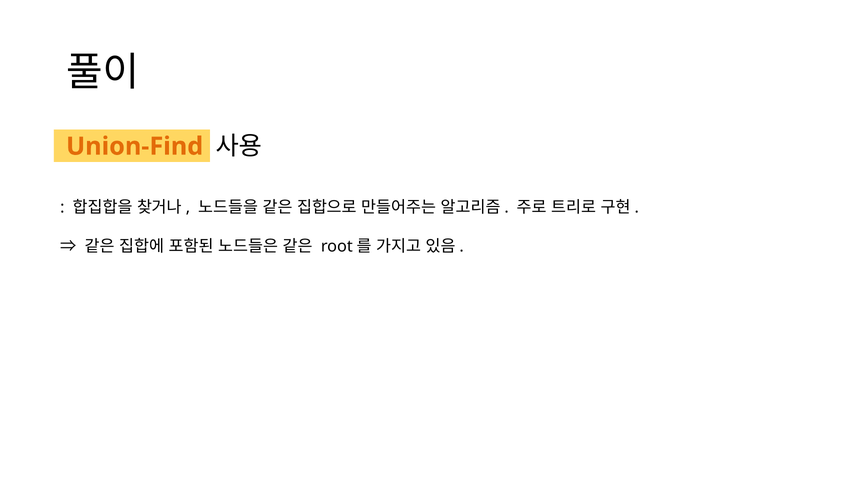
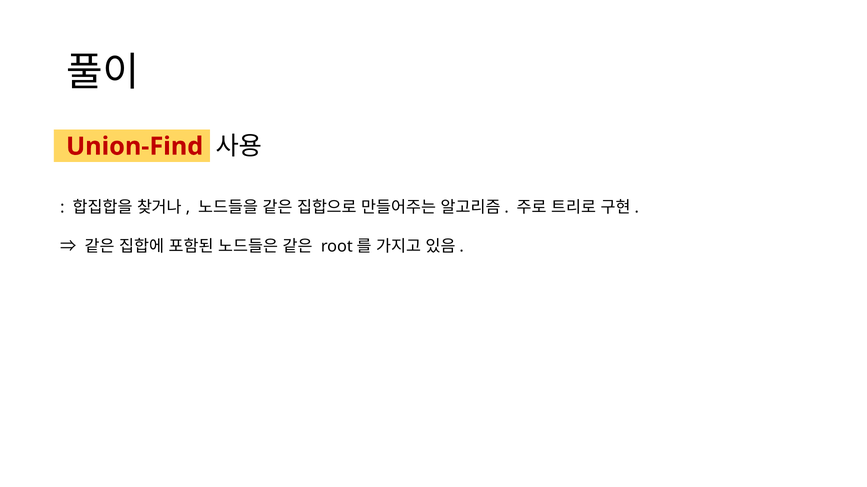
Union-Find colour: orange -> red
